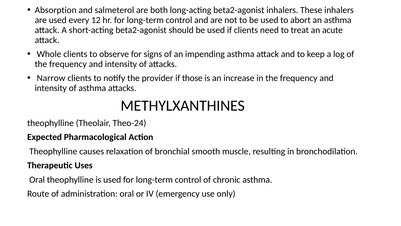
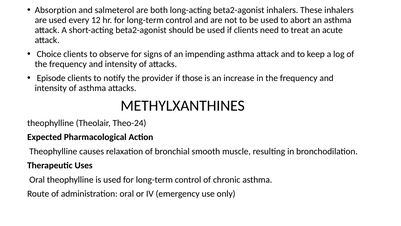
Whole: Whole -> Choice
Narrow: Narrow -> Episode
